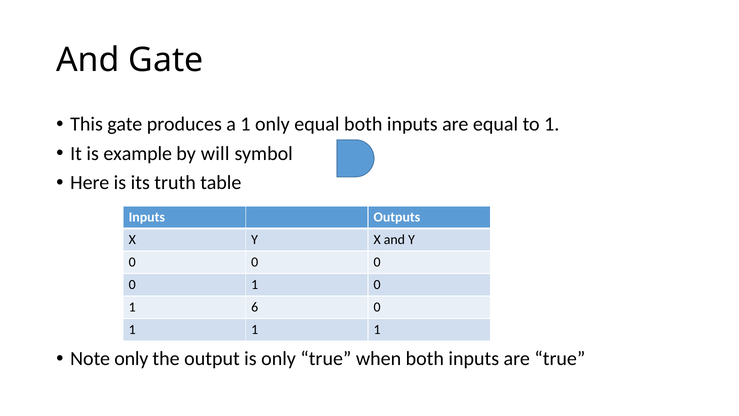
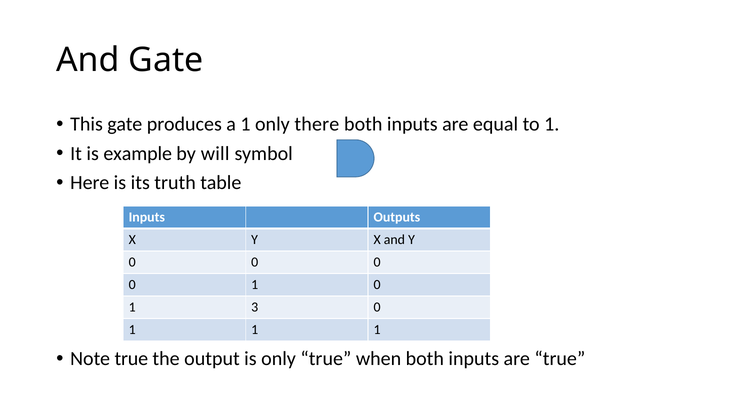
only equal: equal -> there
6: 6 -> 3
Note only: only -> true
